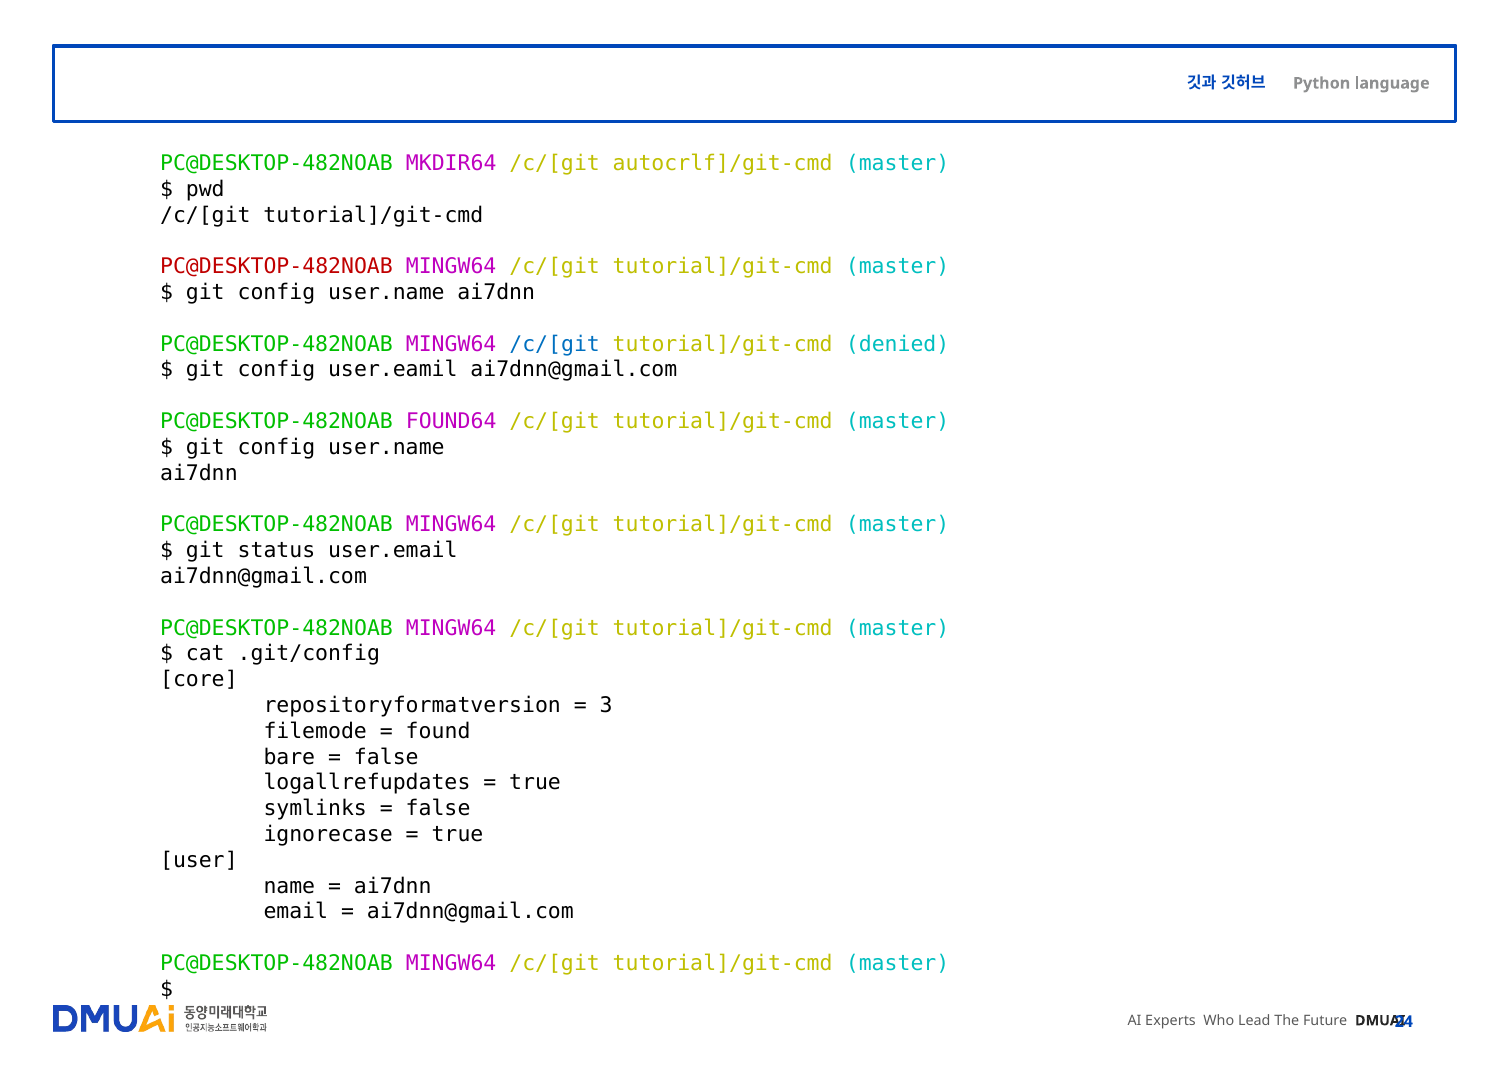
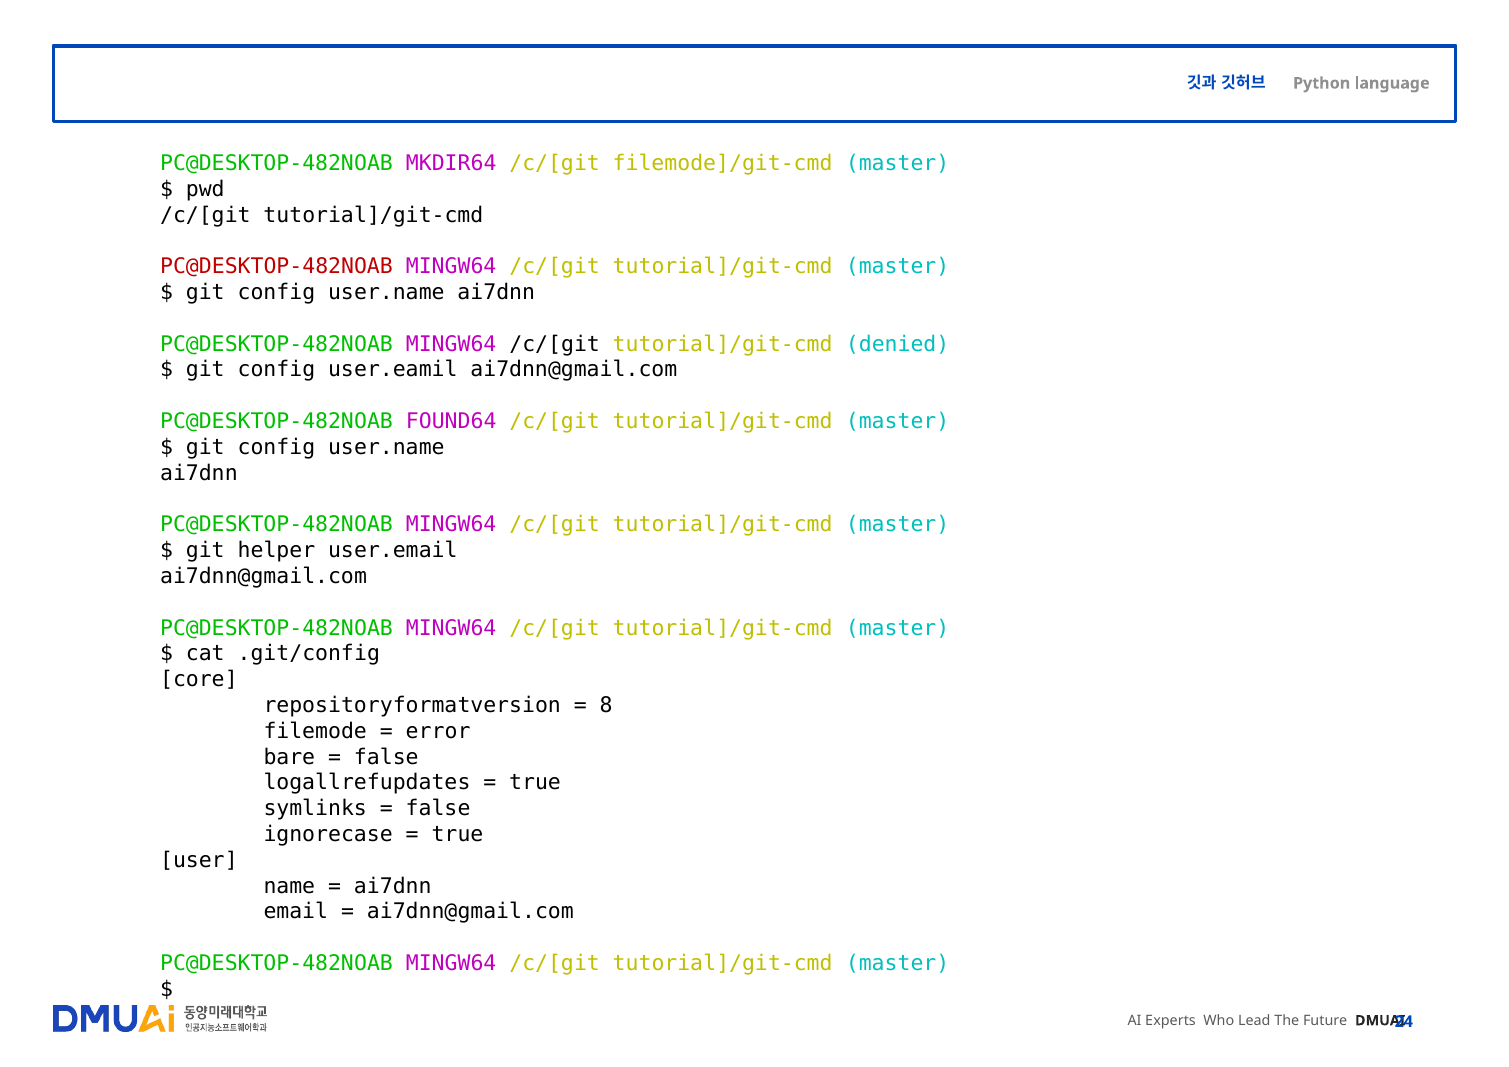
autocrlf]/git-cmd: autocrlf]/git-cmd -> filemode]/git-cmd
/c/[git at (555, 344) colour: blue -> black
status: status -> helper
3: 3 -> 8
found: found -> error
